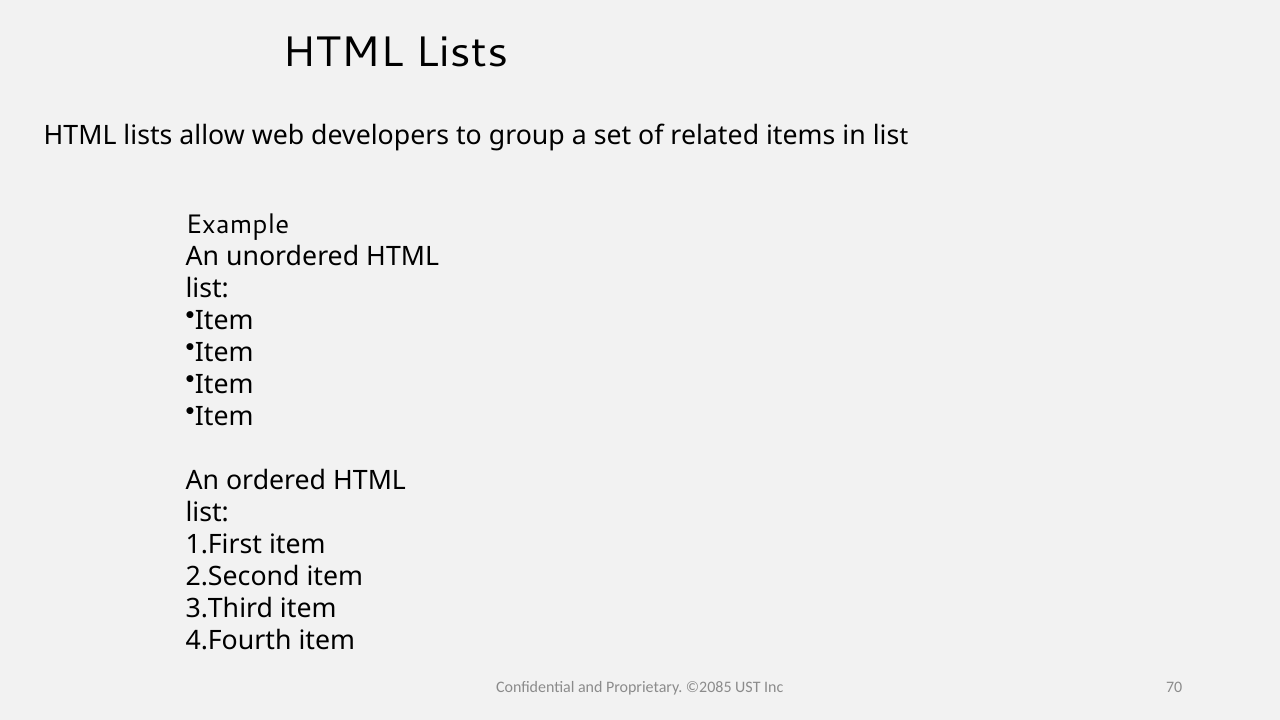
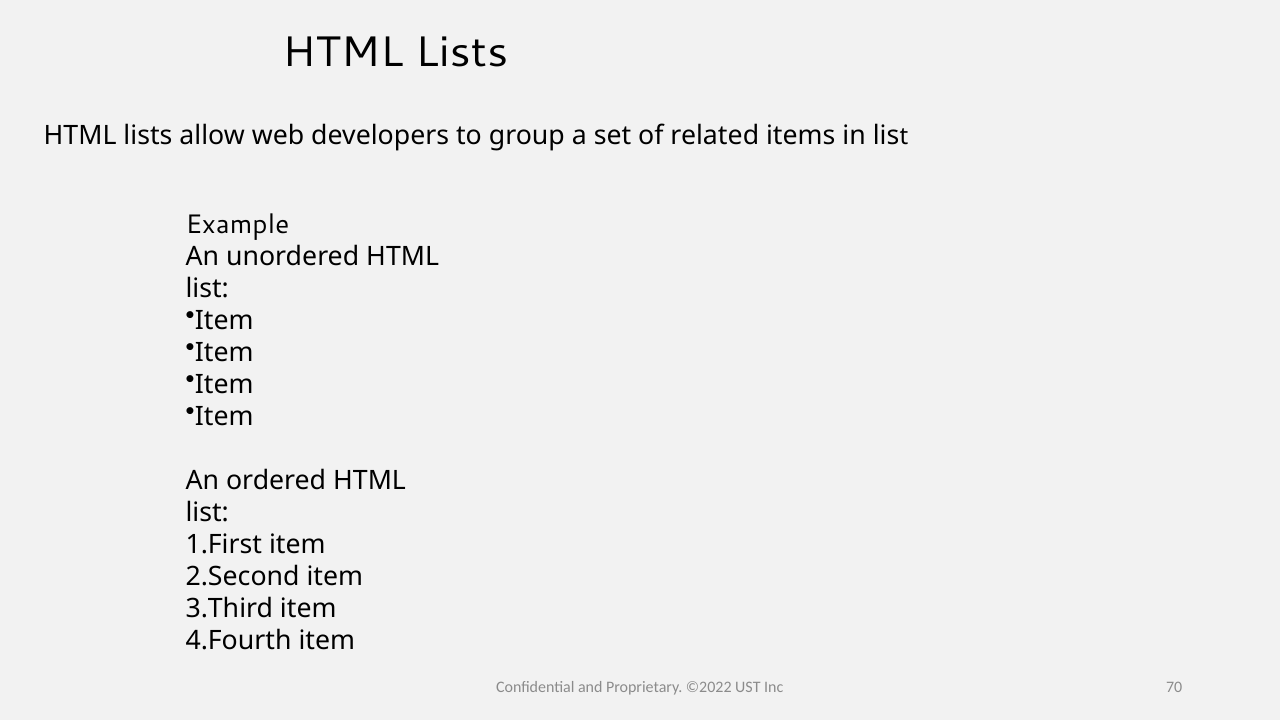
©2085: ©2085 -> ©2022
